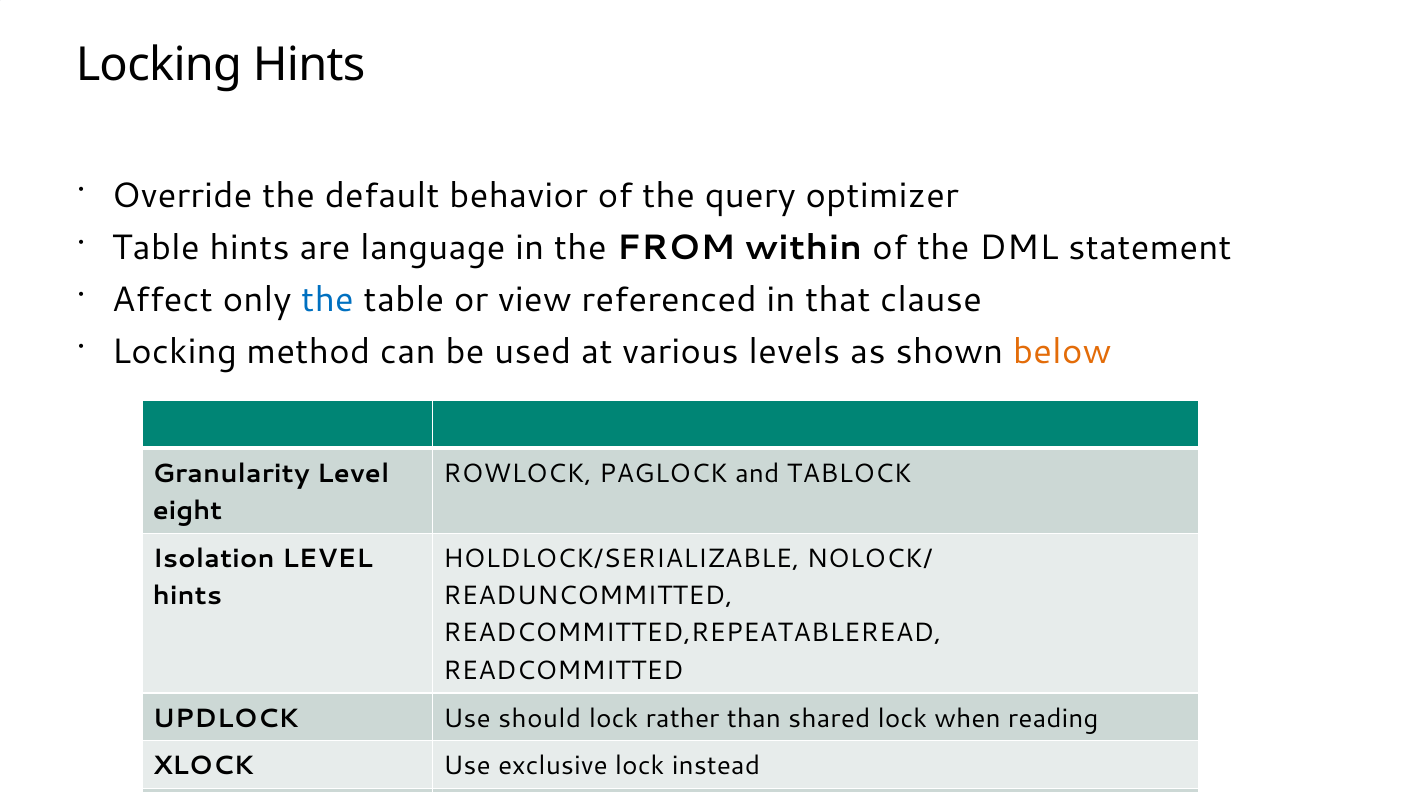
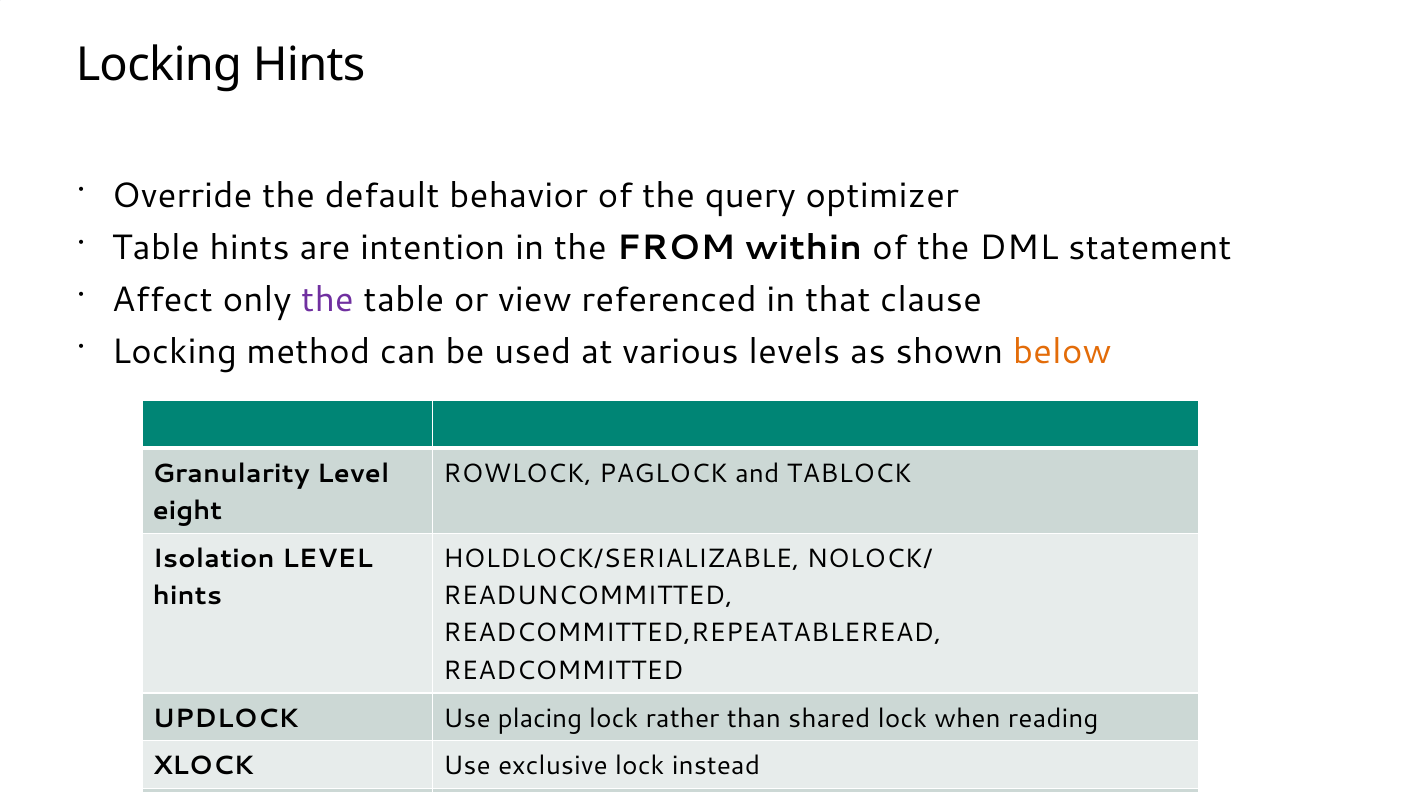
language: language -> intention
the at (328, 300) colour: blue -> purple
should: should -> placing
